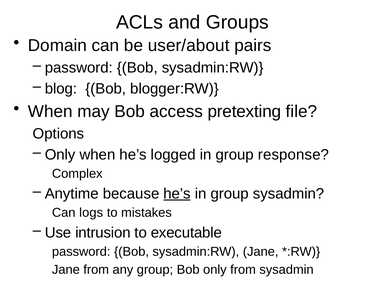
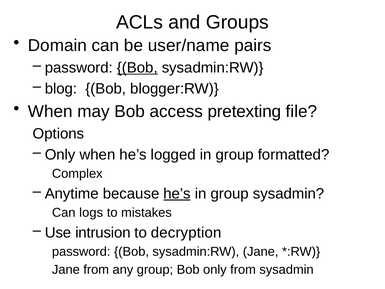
user/about: user/about -> user/name
Bob at (137, 68) underline: none -> present
response: response -> formatted
executable: executable -> decryption
